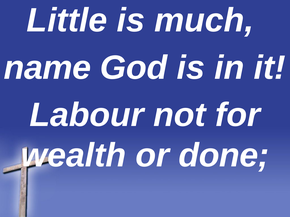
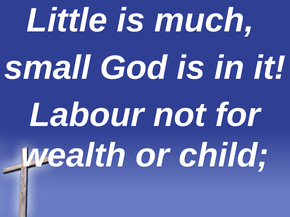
name: name -> small
done: done -> child
